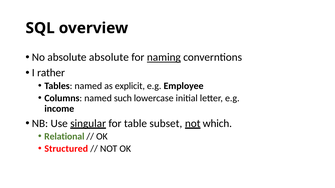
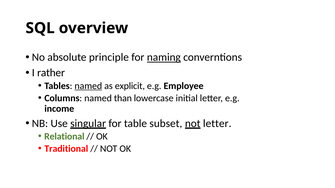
absolute absolute: absolute -> principle
named at (88, 86) underline: none -> present
such: such -> than
which at (217, 124): which -> letter
Structured: Structured -> Traditional
